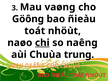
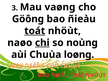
toát at (35, 31) underline: none -> present
naêng: naêng -> noùng
trung: trung -> loøng
